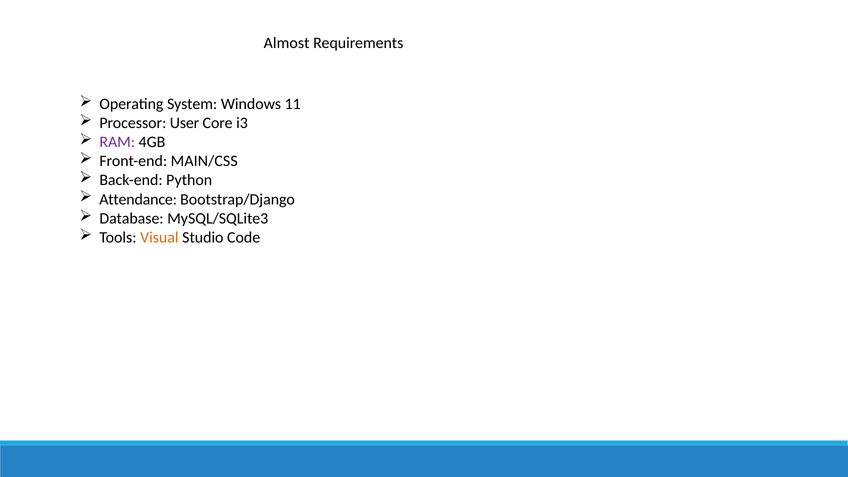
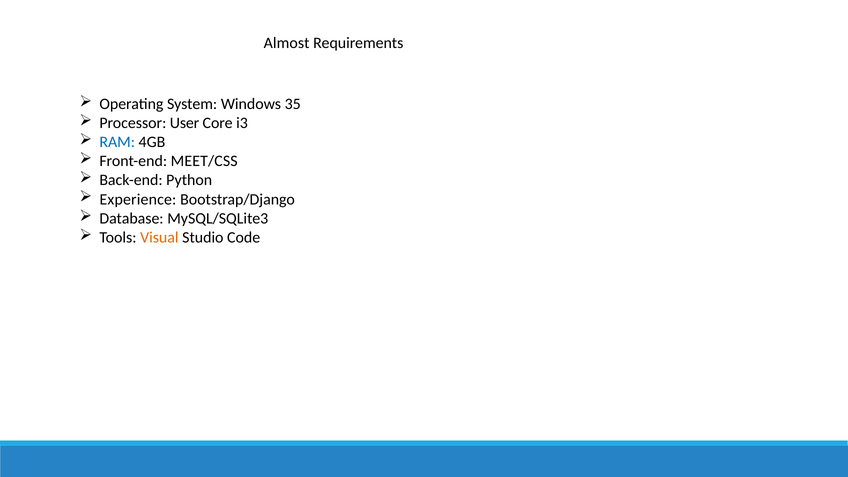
11: 11 -> 35
RAM colour: purple -> blue
MAIN/CSS: MAIN/CSS -> MEET/CSS
Attendance: Attendance -> Experience
